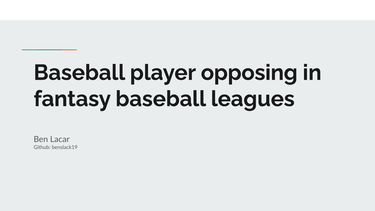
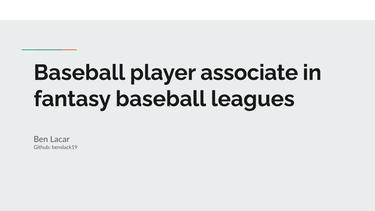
opposing: opposing -> associate
